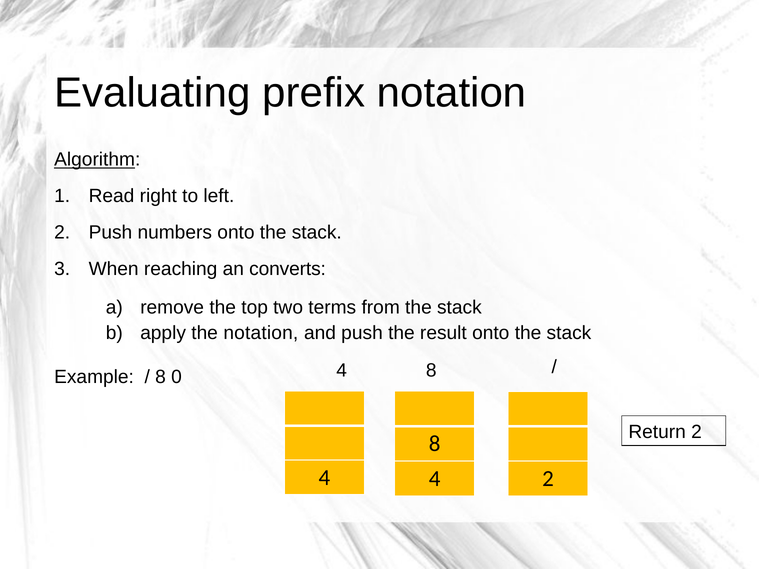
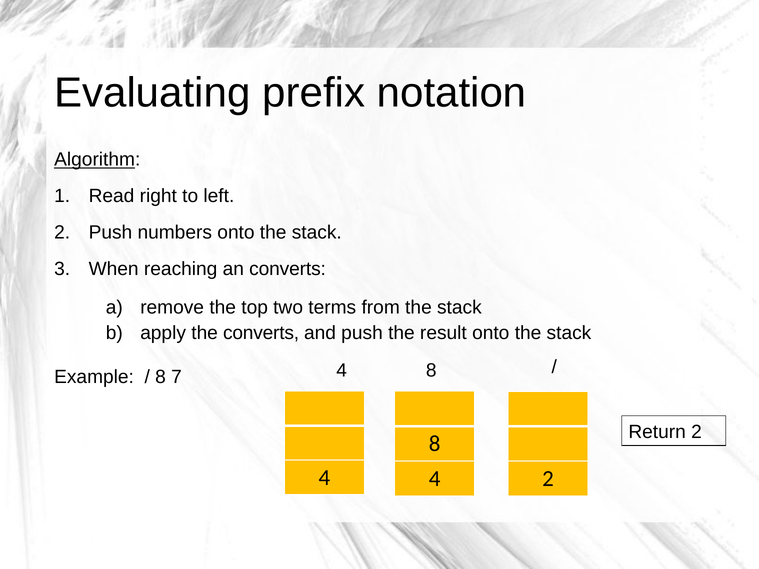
the notation: notation -> converts
0: 0 -> 7
